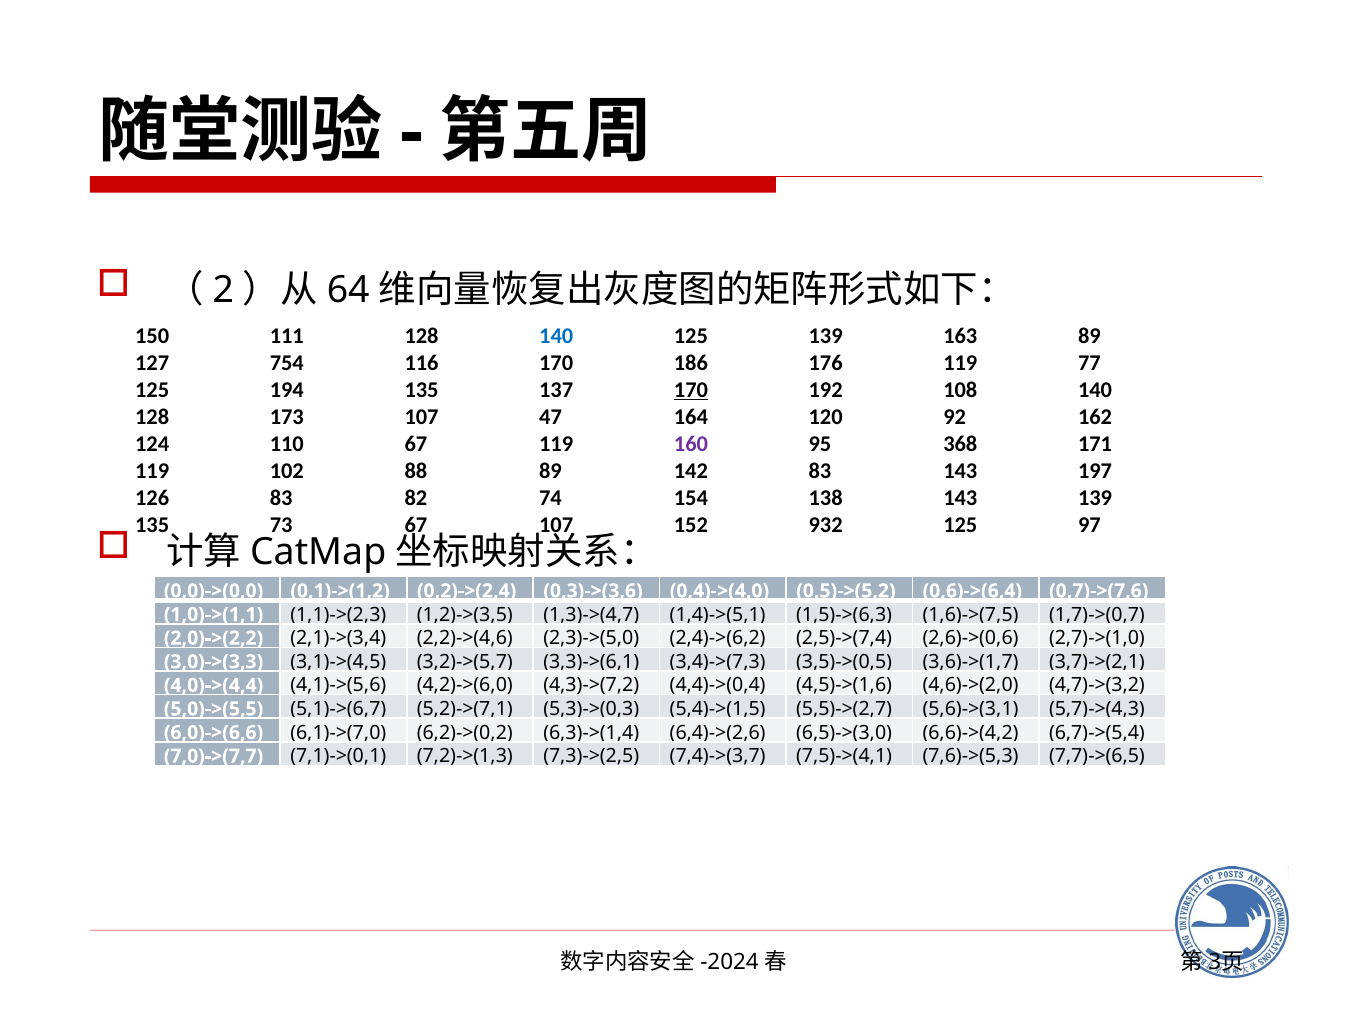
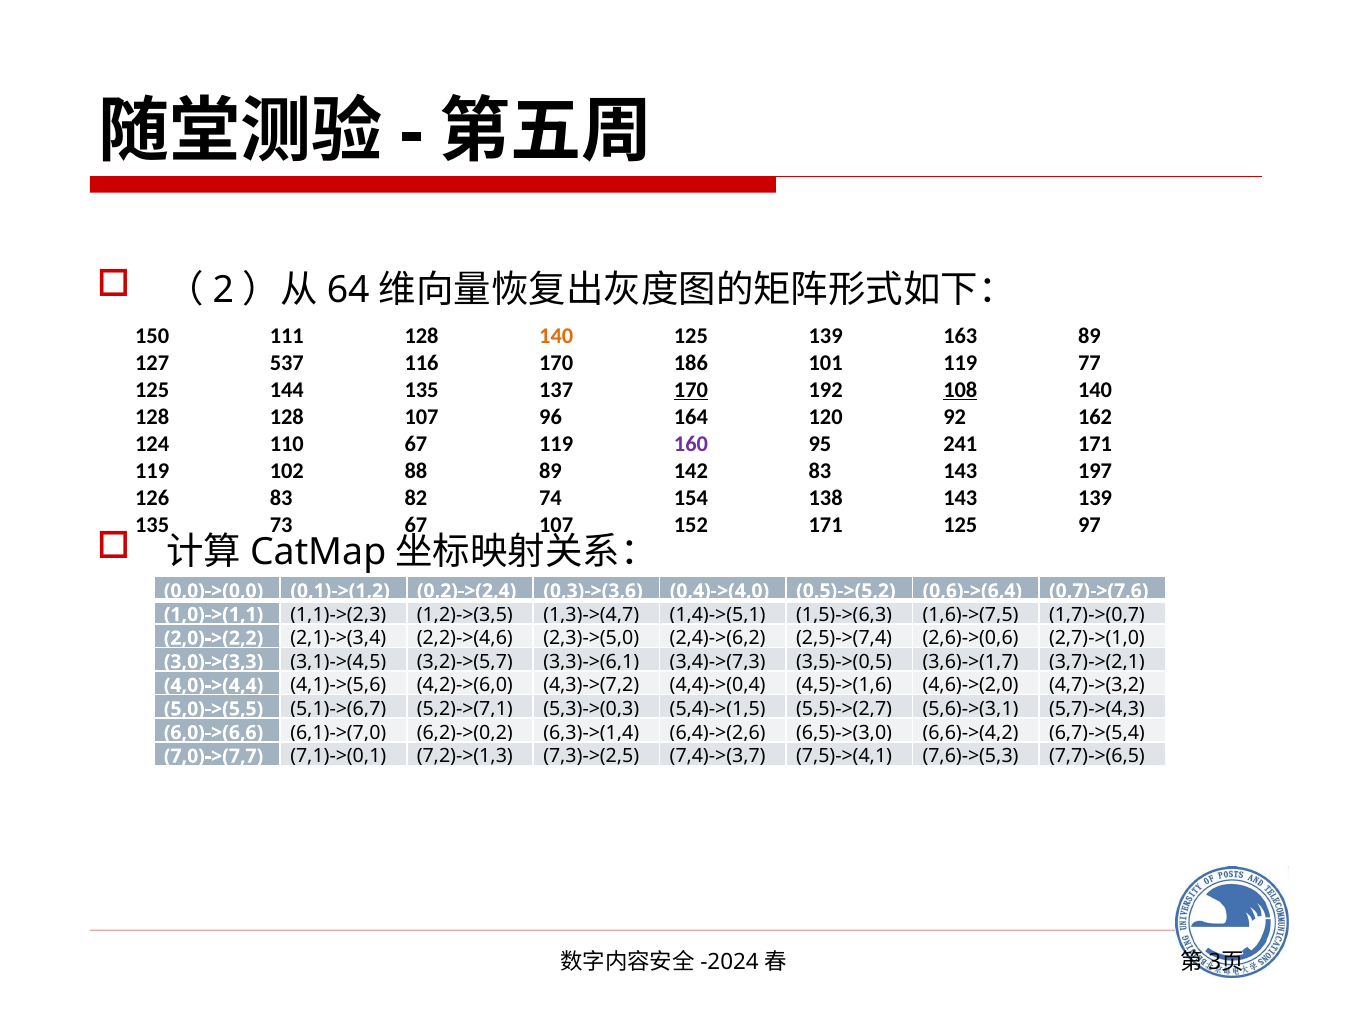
140 at (556, 336) colour: blue -> orange
754: 754 -> 537
176: 176 -> 101
194: 194 -> 144
108 underline: none -> present
128 173: 173 -> 128
47: 47 -> 96
368: 368 -> 241
152 932: 932 -> 171
